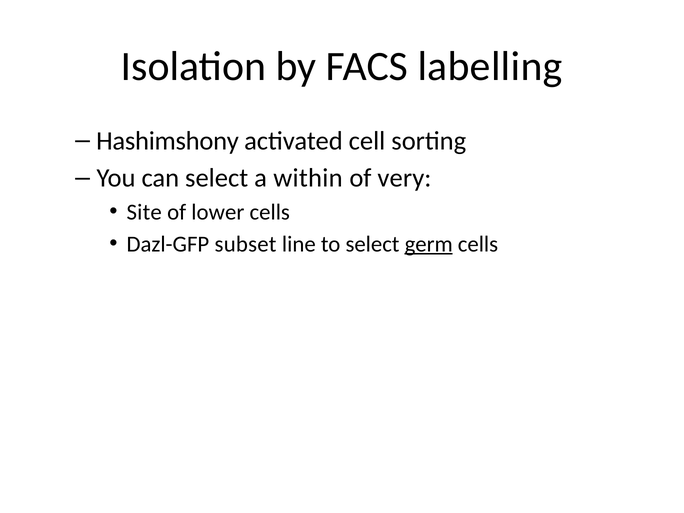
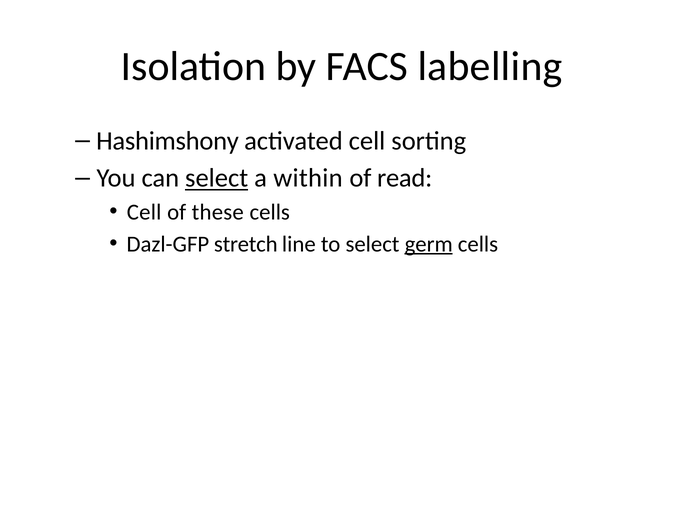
select at (217, 178) underline: none -> present
very: very -> read
Site at (144, 212): Site -> Cell
lower: lower -> these
subset: subset -> stretch
